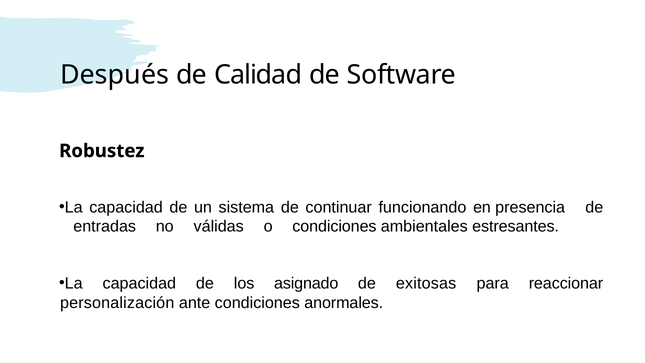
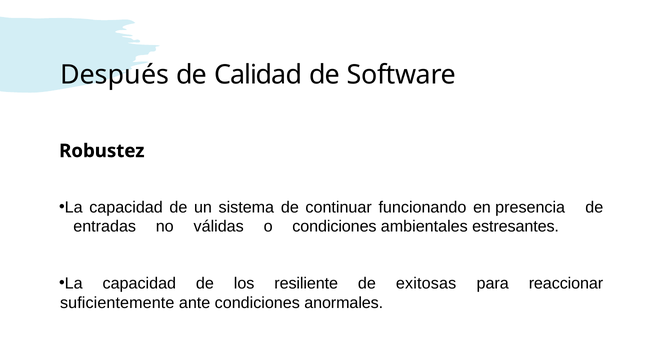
asignado: asignado -> resiliente
personalización: personalización -> suficientemente
